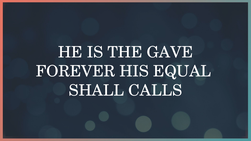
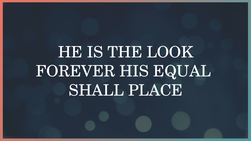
GAVE: GAVE -> LOOK
CALLS: CALLS -> PLACE
